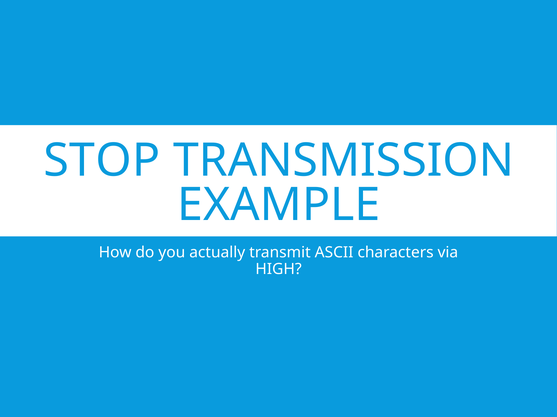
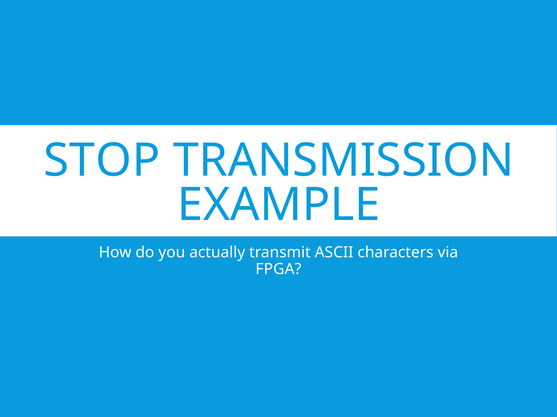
HIGH: HIGH -> FPGA
